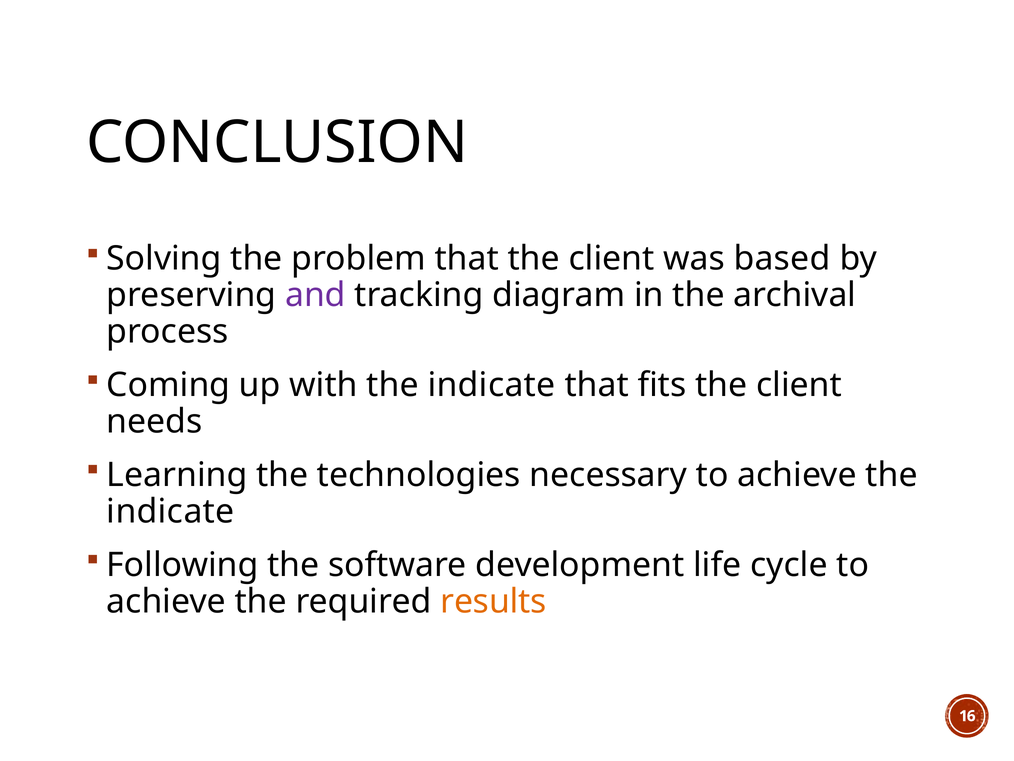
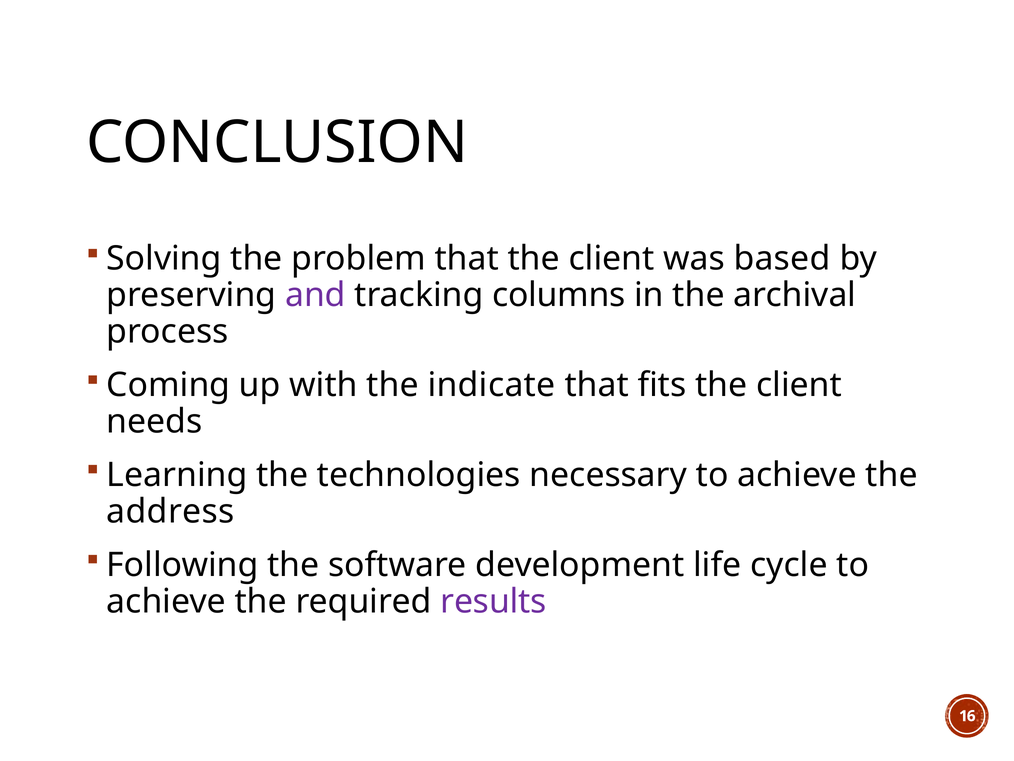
diagram: diagram -> columns
indicate at (170, 511): indicate -> address
results colour: orange -> purple
